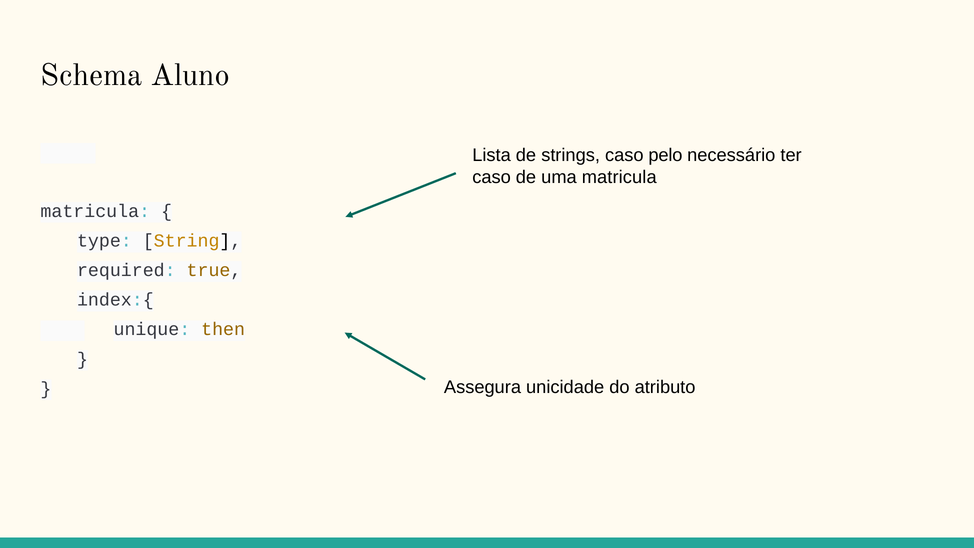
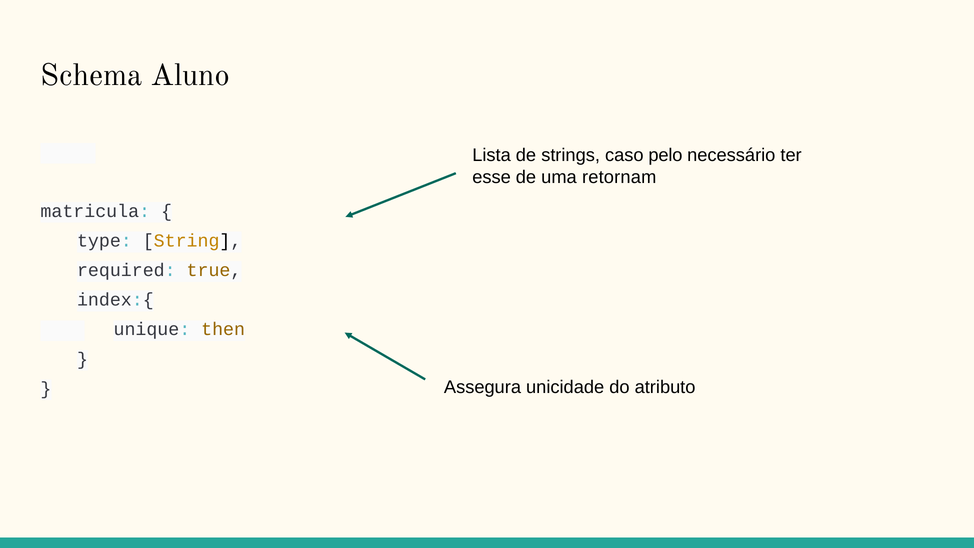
caso at (492, 177): caso -> esse
uma matricula: matricula -> retornam
